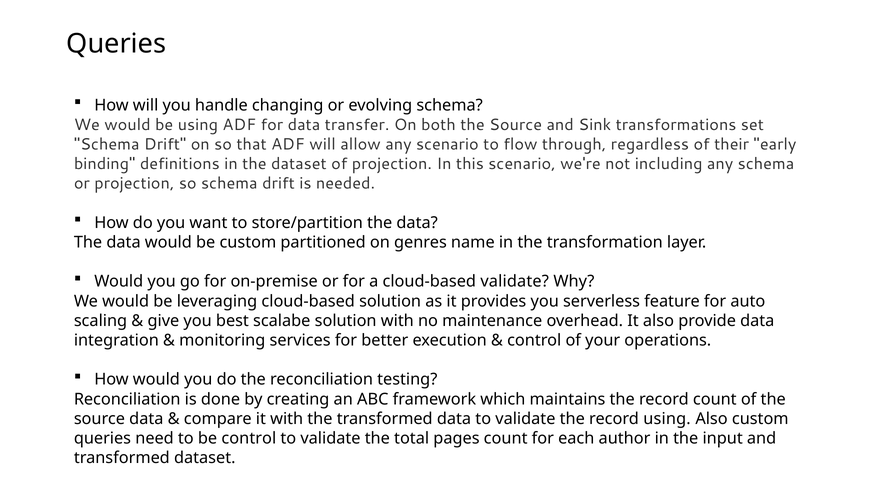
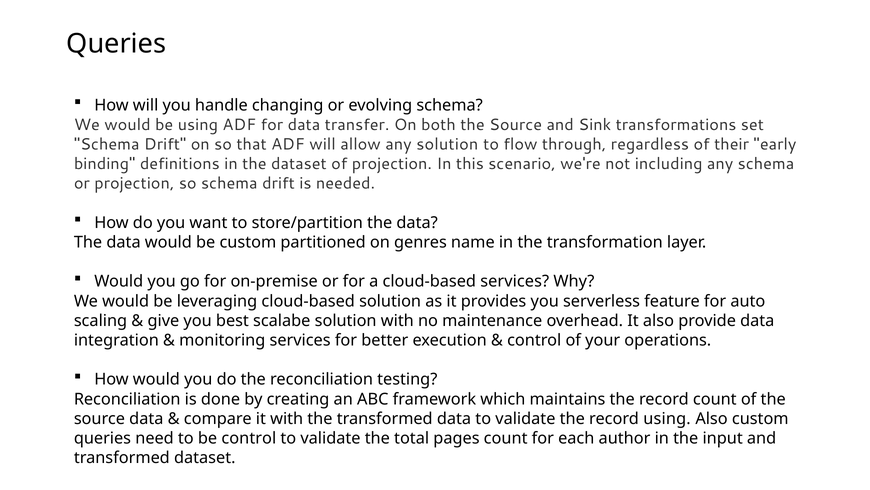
any scenario: scenario -> solution
cloud-based validate: validate -> services
